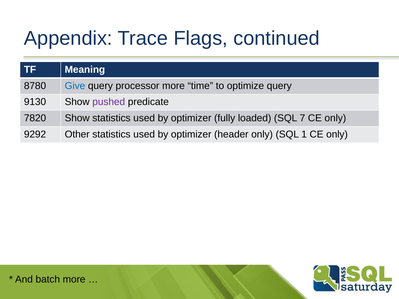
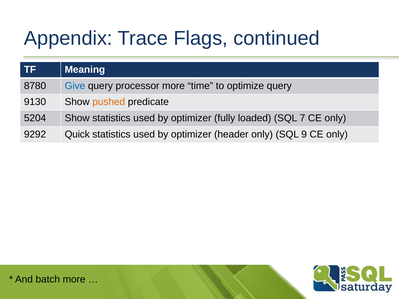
pushed colour: purple -> orange
7820: 7820 -> 5204
Other: Other -> Quick
1: 1 -> 9
